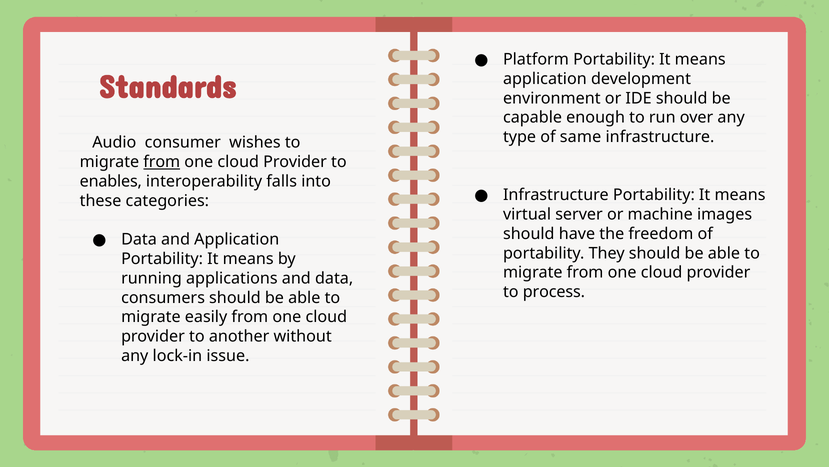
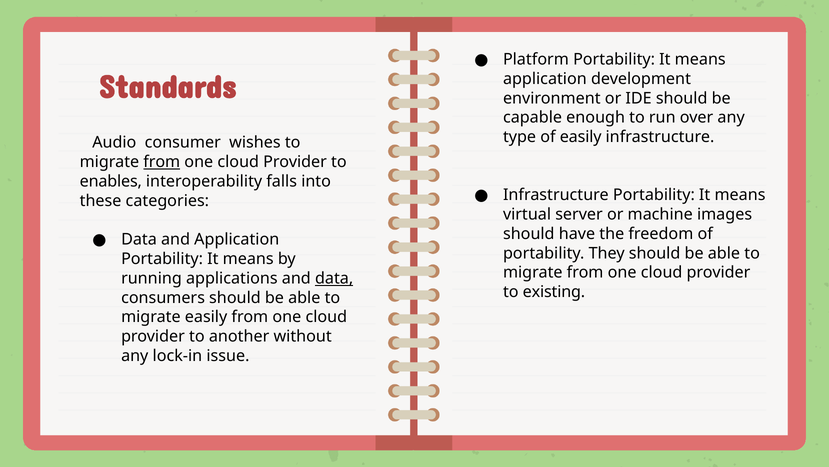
of same: same -> easily
data at (334, 278) underline: none -> present
process: process -> existing
